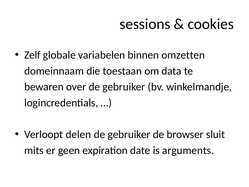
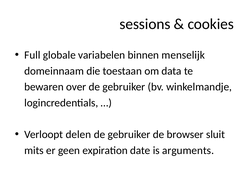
Zelf: Zelf -> Full
omzetten: omzetten -> menselijk
